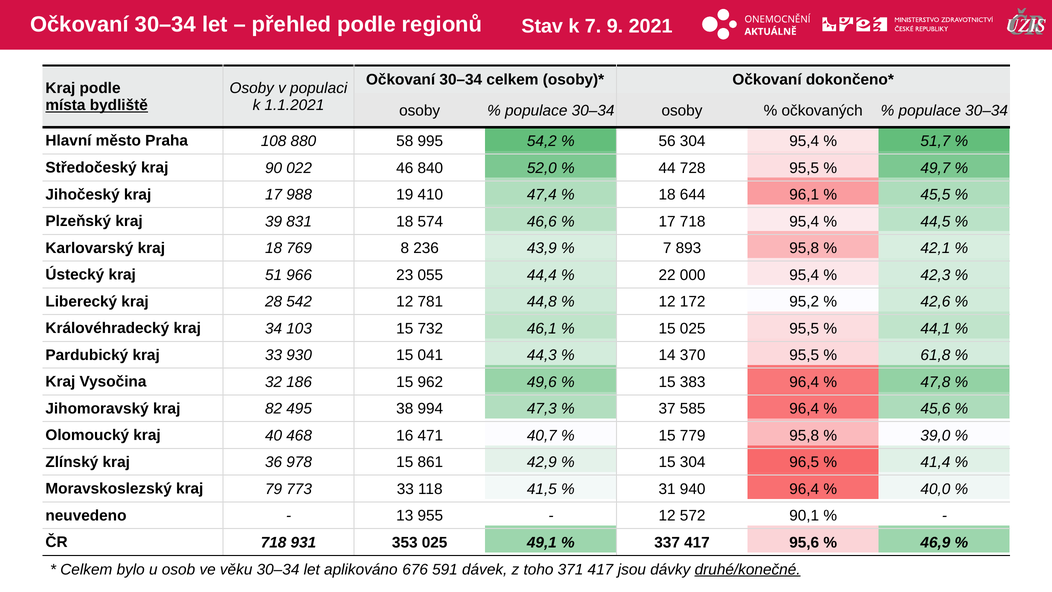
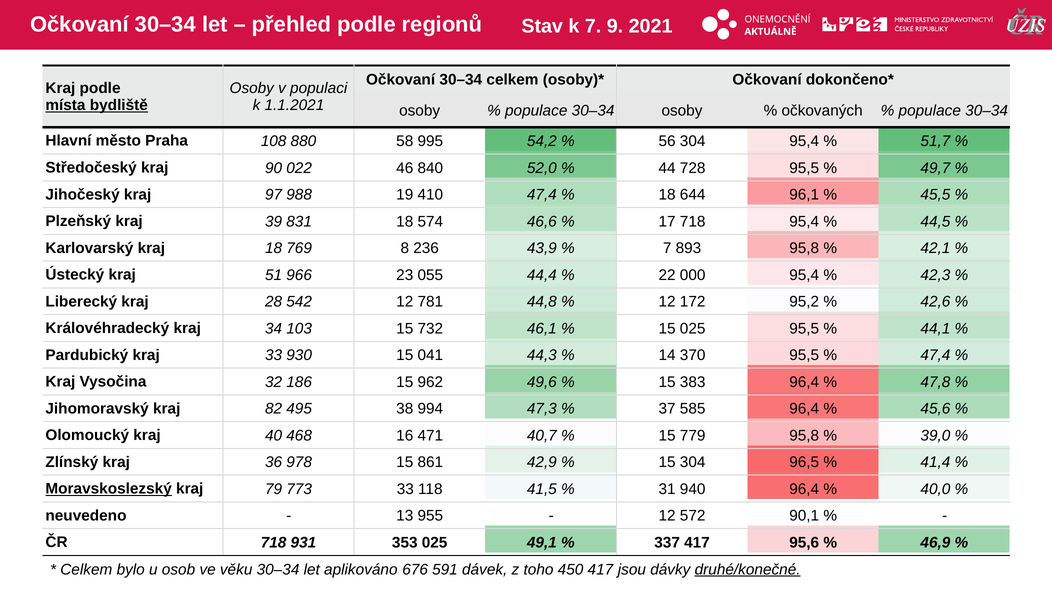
kraj 17: 17 -> 97
61,8 at (935, 355): 61,8 -> 47,4
Moravskoslezský underline: none -> present
371: 371 -> 450
